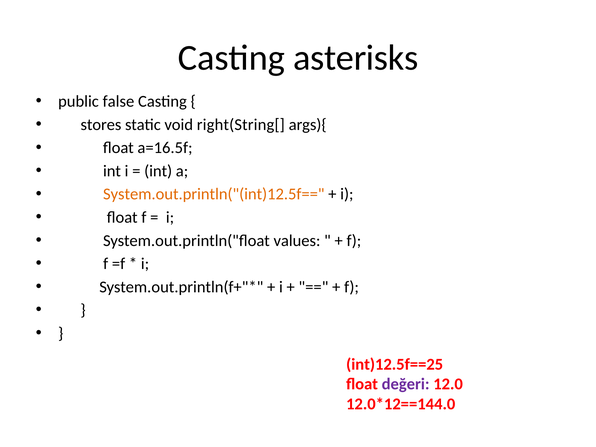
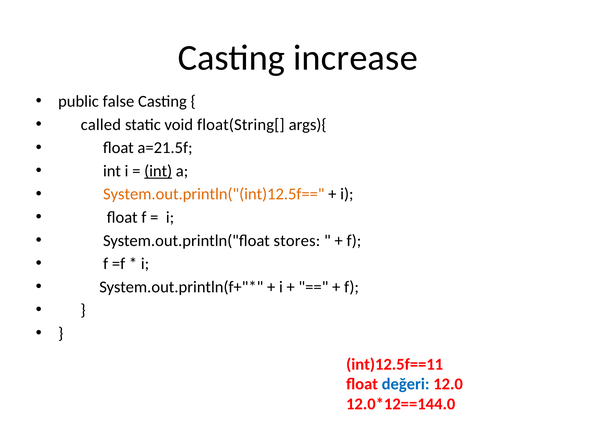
asterisks: asterisks -> increase
stores: stores -> called
right(String[: right(String[ -> float(String[
a=16.5f: a=16.5f -> a=21.5f
int at (158, 171) underline: none -> present
values: values -> stores
int)12.5f==25: int)12.5f==25 -> int)12.5f==11
değeri colour: purple -> blue
